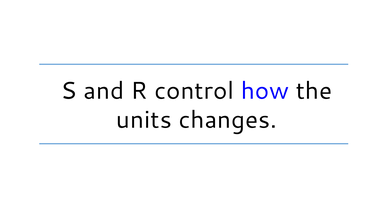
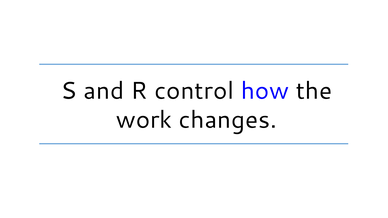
units: units -> work
